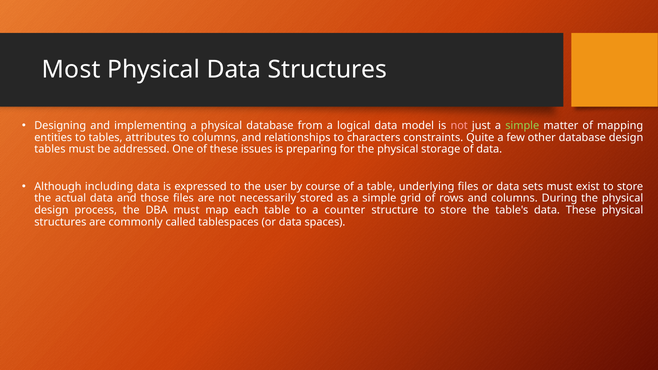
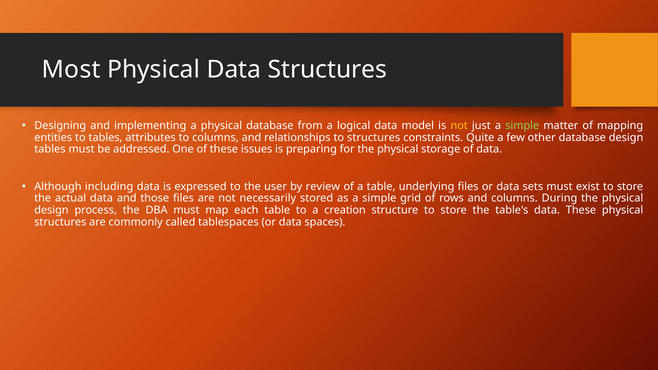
not at (459, 126) colour: pink -> yellow
to characters: characters -> structures
course: course -> review
counter: counter -> creation
